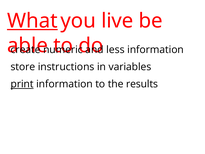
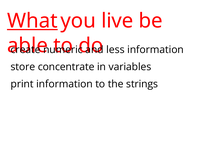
instructions: instructions -> concentrate
print underline: present -> none
results: results -> strings
